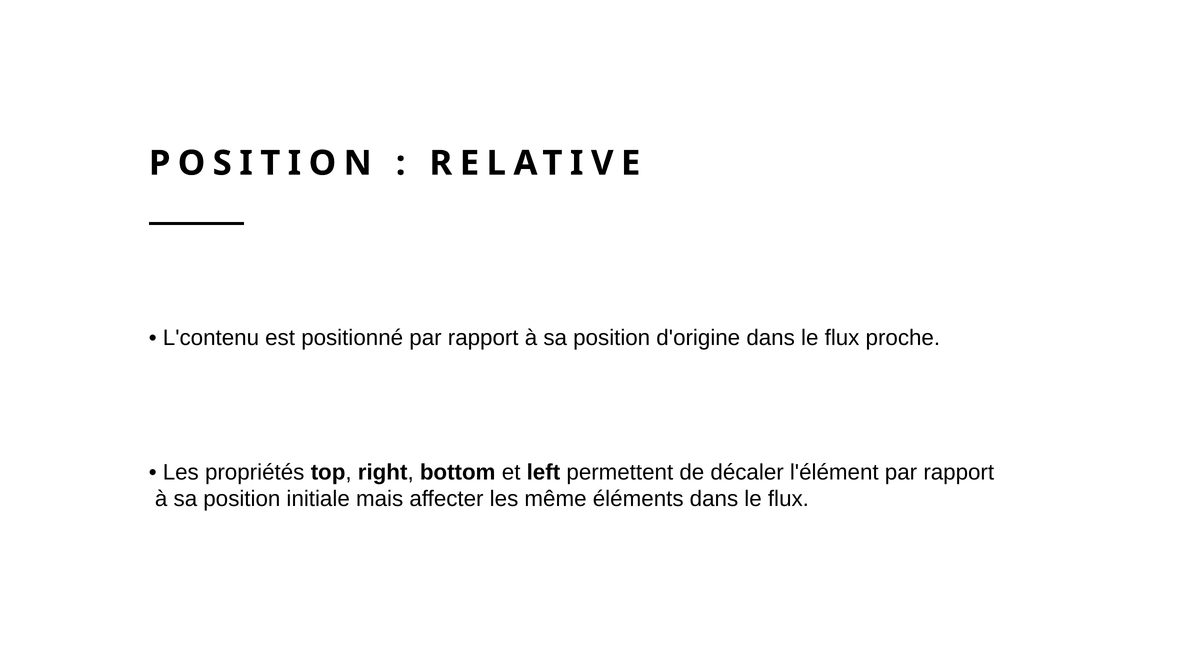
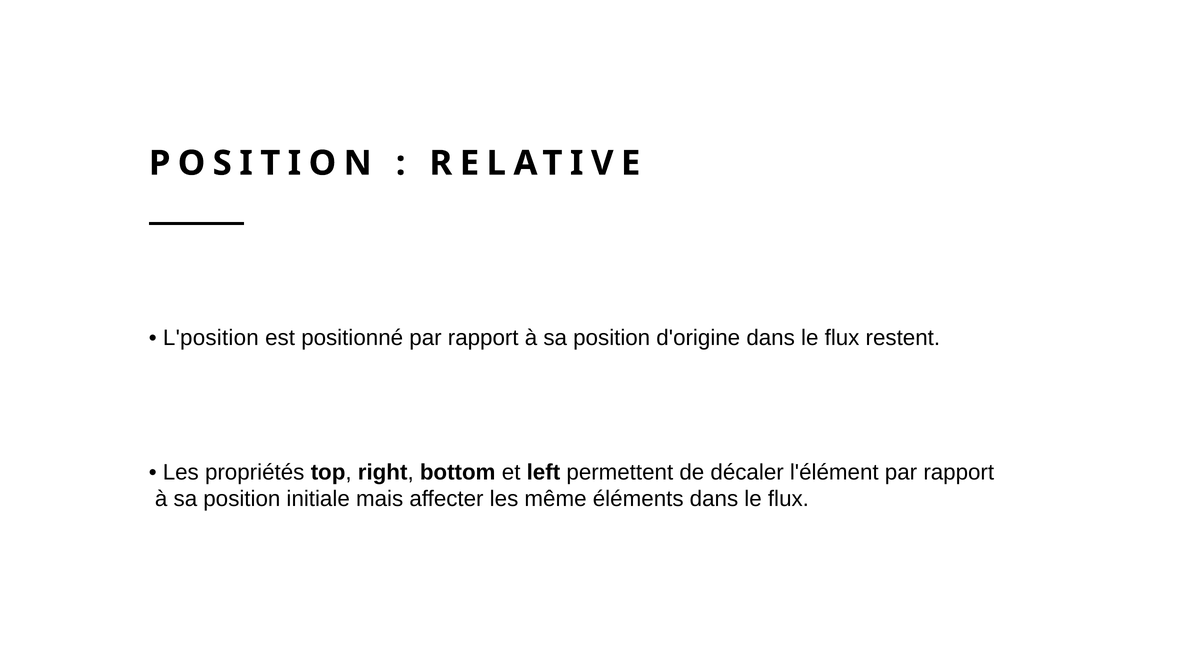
L'contenu: L'contenu -> L'position
proche: proche -> restent
